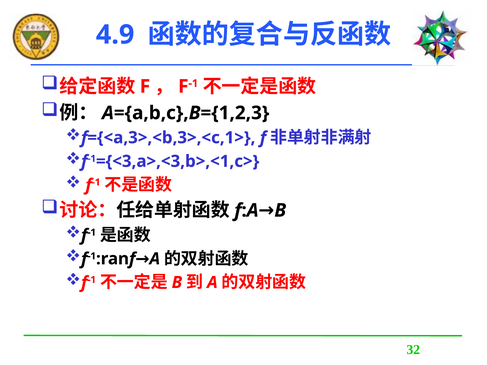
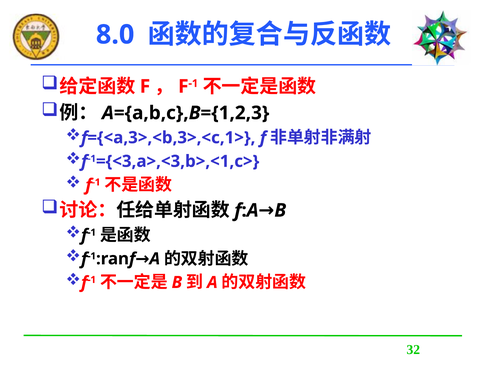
4.9: 4.9 -> 8.0
